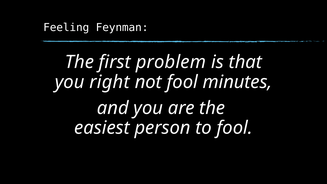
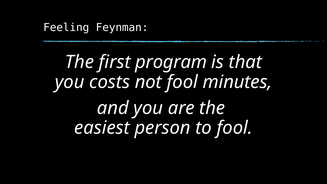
problem: problem -> program
right: right -> costs
